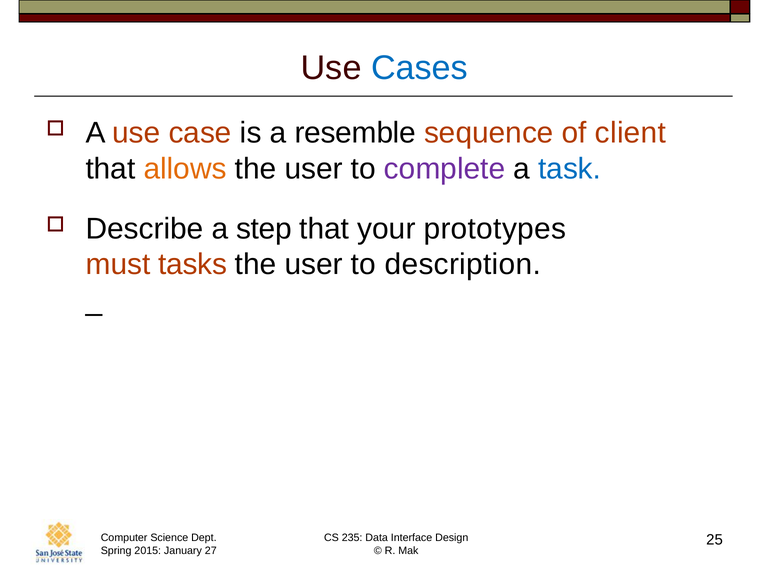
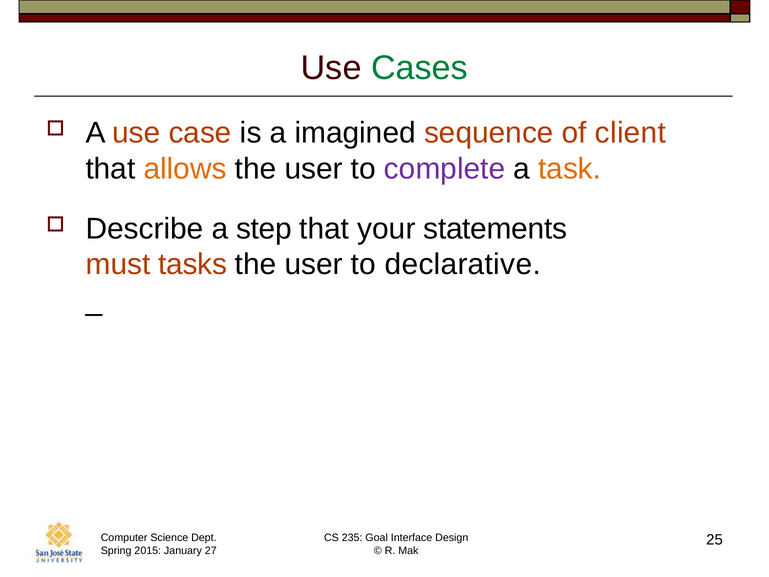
Cases colour: blue -> green
resemble: resemble -> imagined
task colour: blue -> orange
prototypes: prototypes -> statements
description: description -> declarative
Data: Data -> Goal
